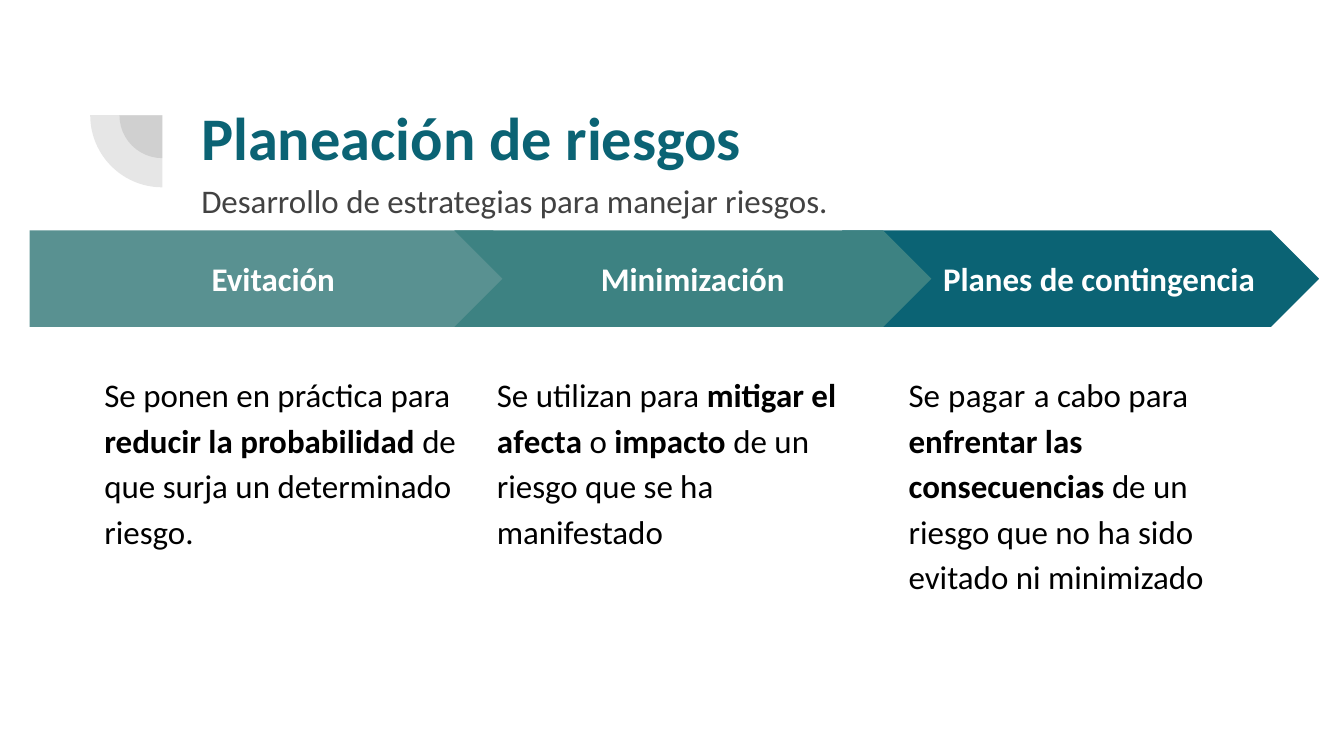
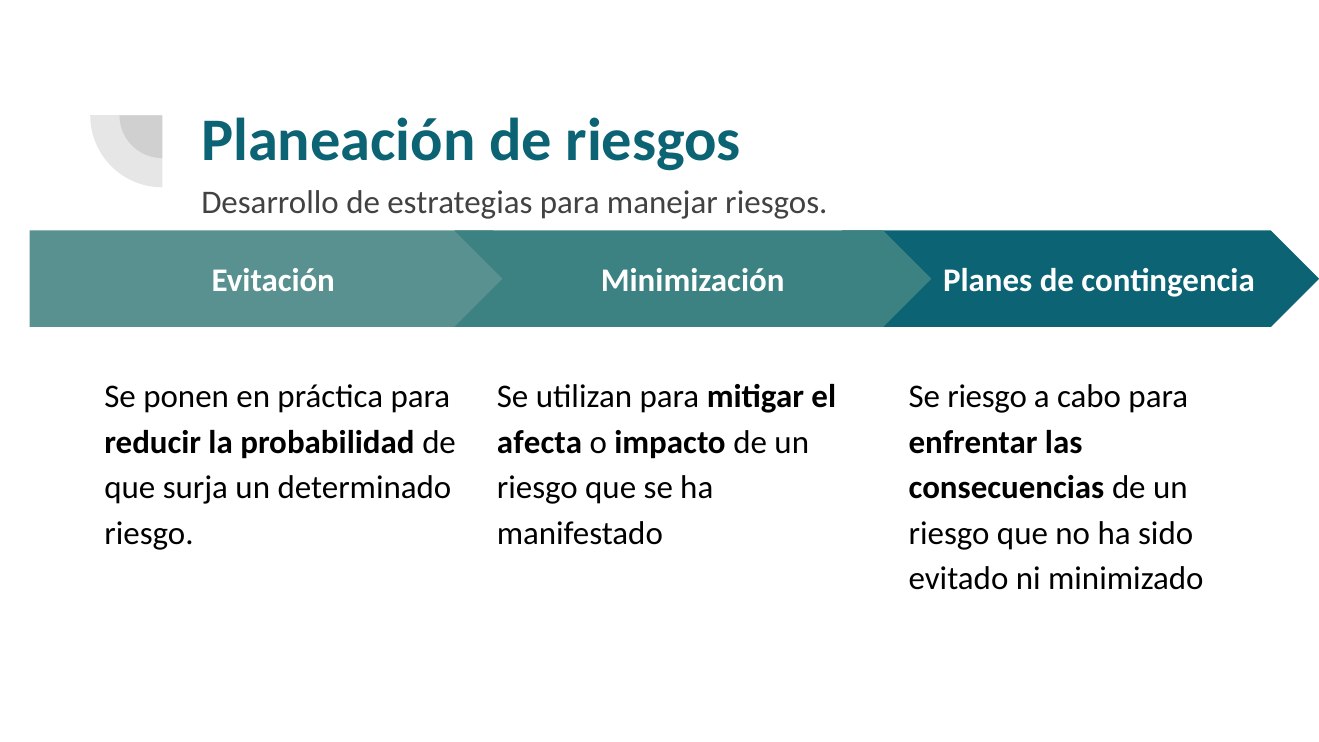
Se pagar: pagar -> riesgo
